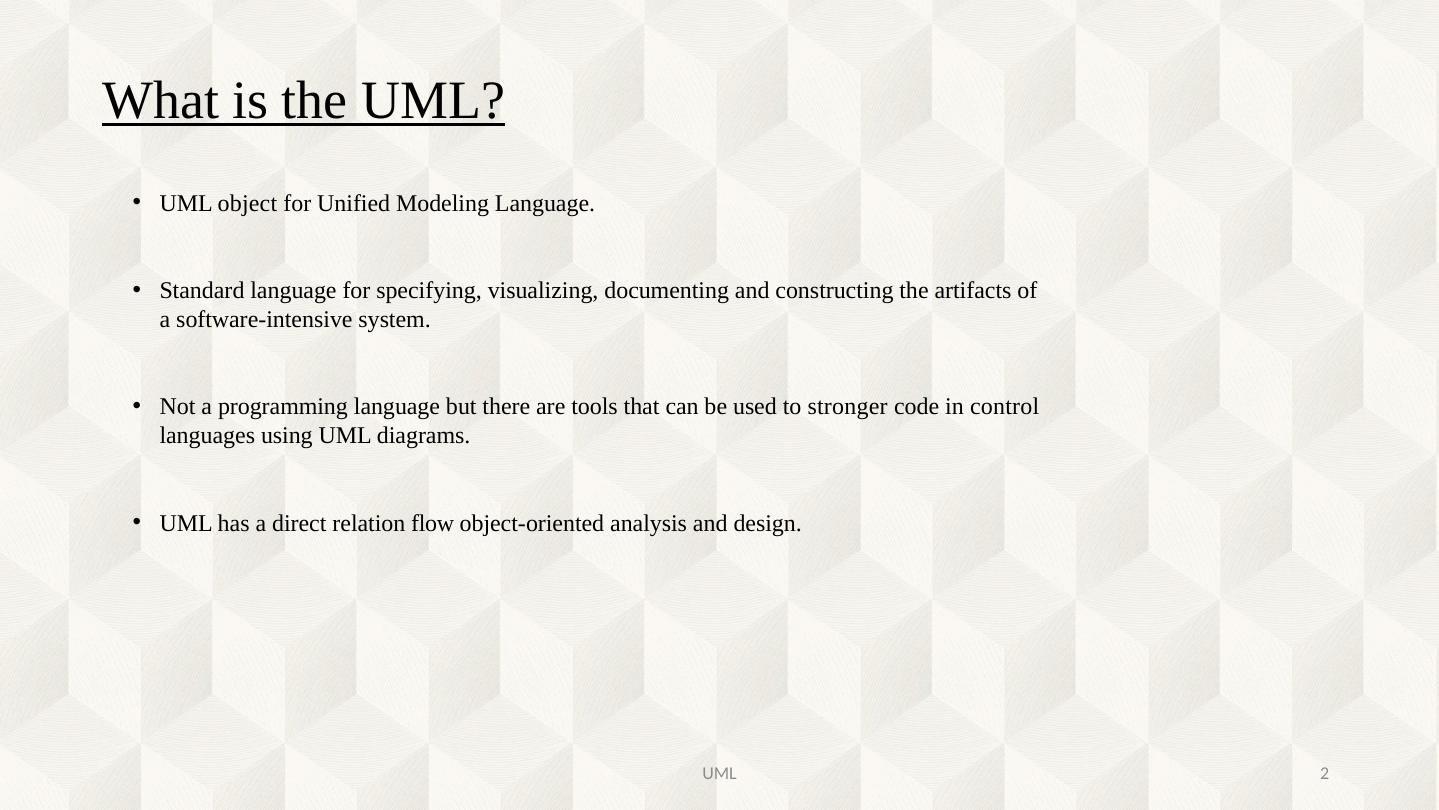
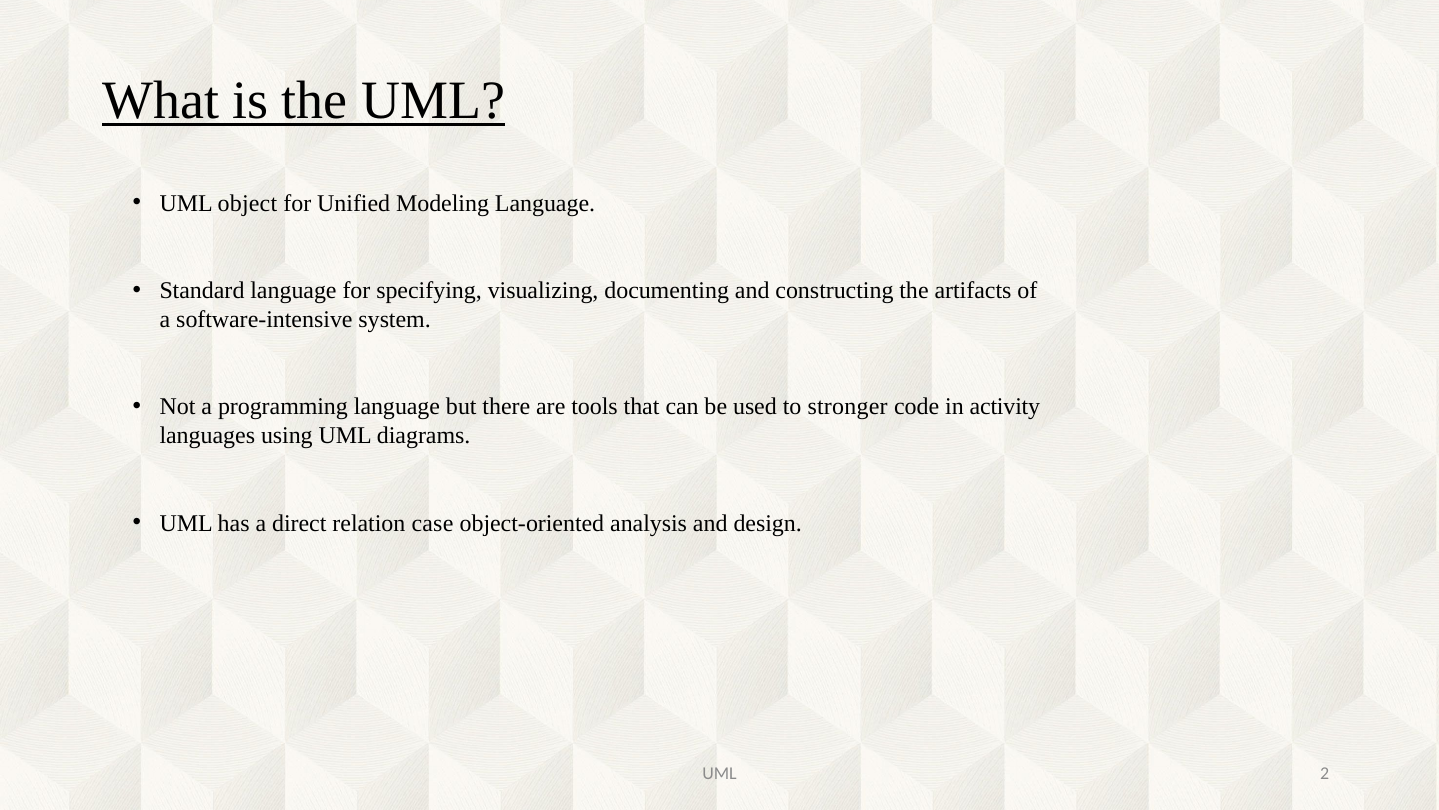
control: control -> activity
flow: flow -> case
